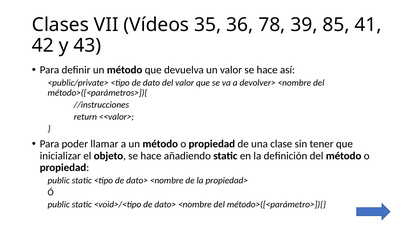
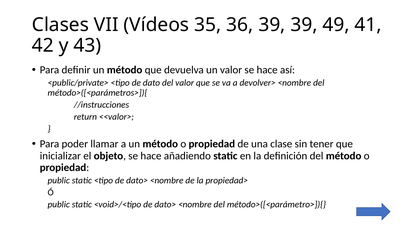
36 78: 78 -> 39
85: 85 -> 49
